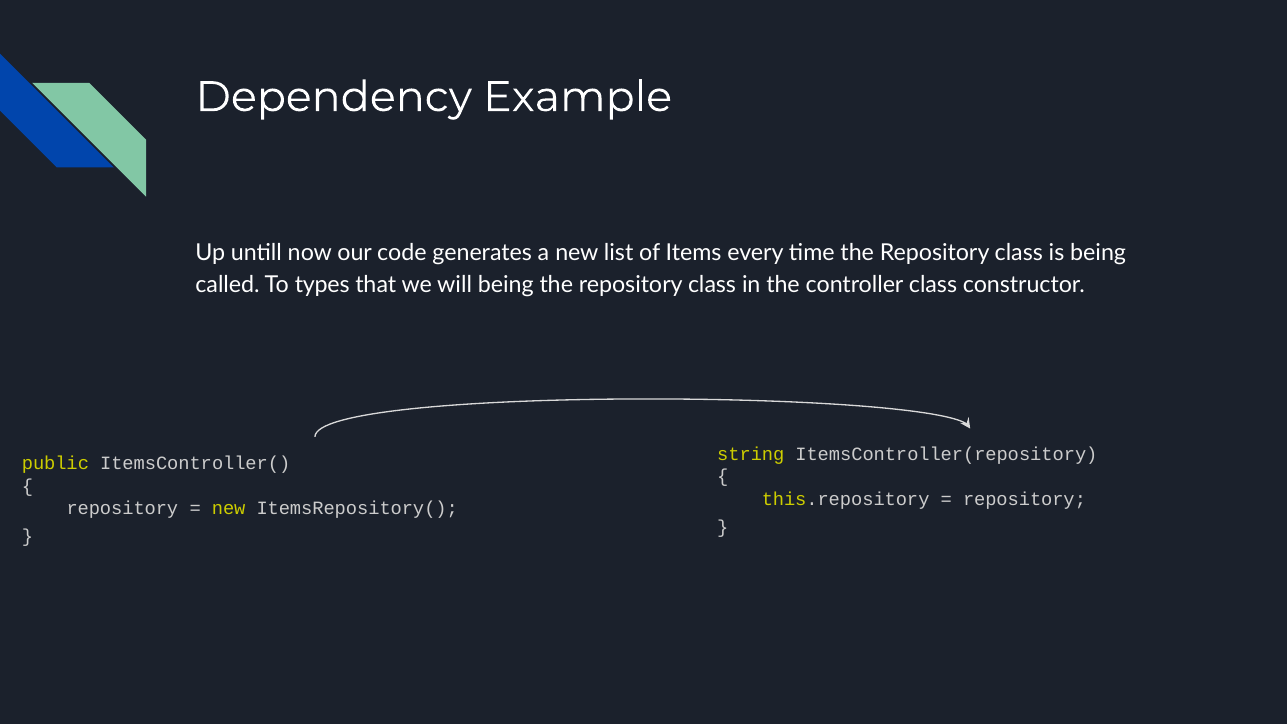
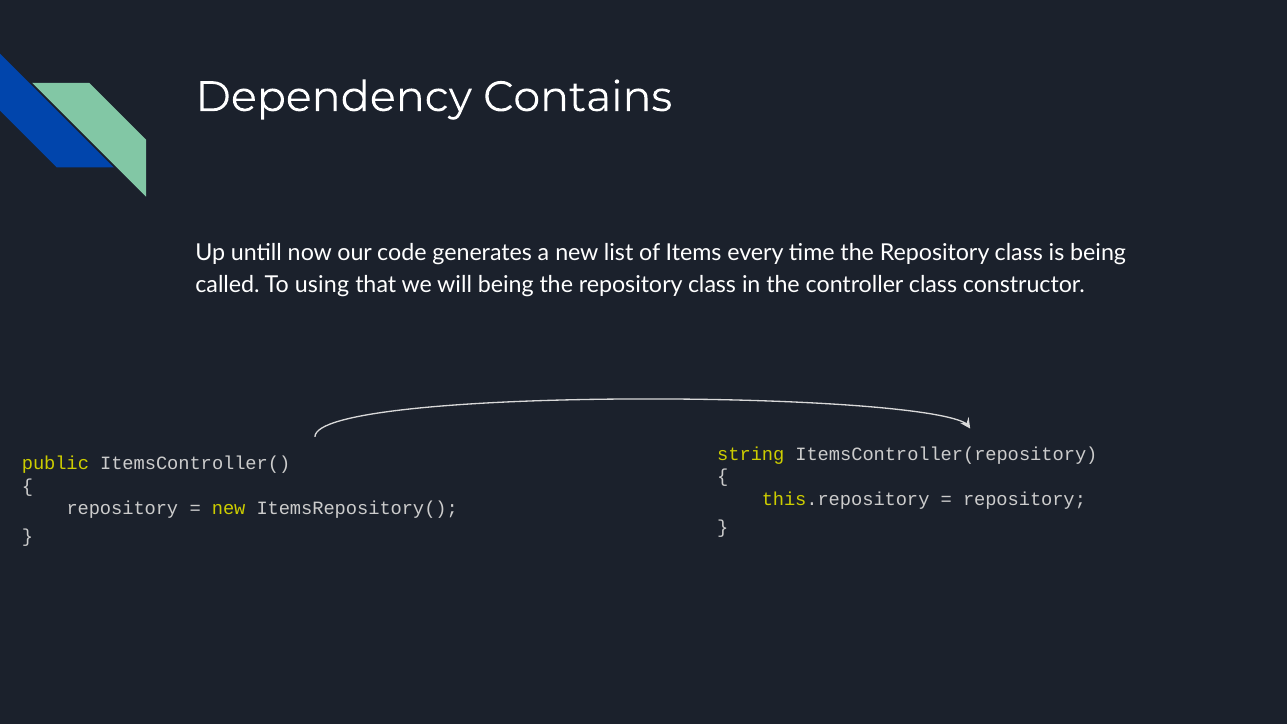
Example: Example -> Contains
types: types -> using
